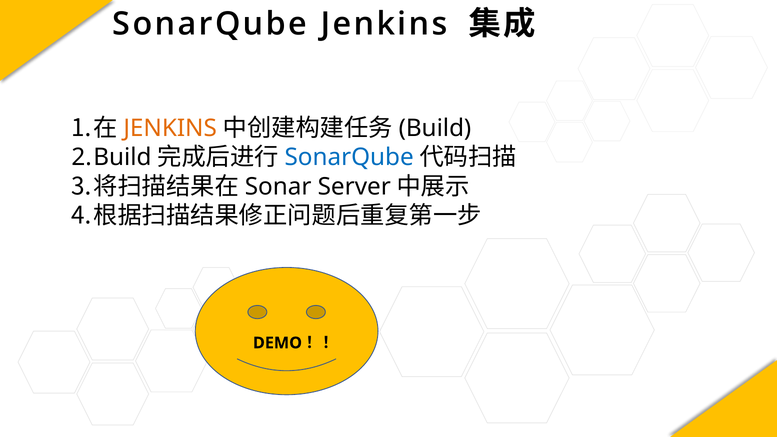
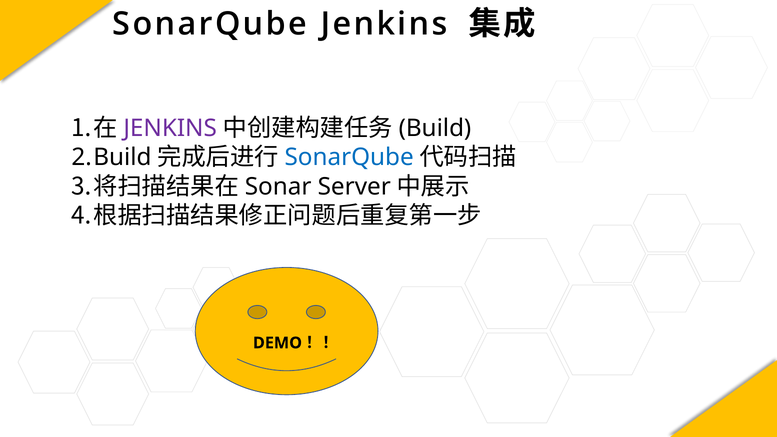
JENKINS at (170, 128) colour: orange -> purple
